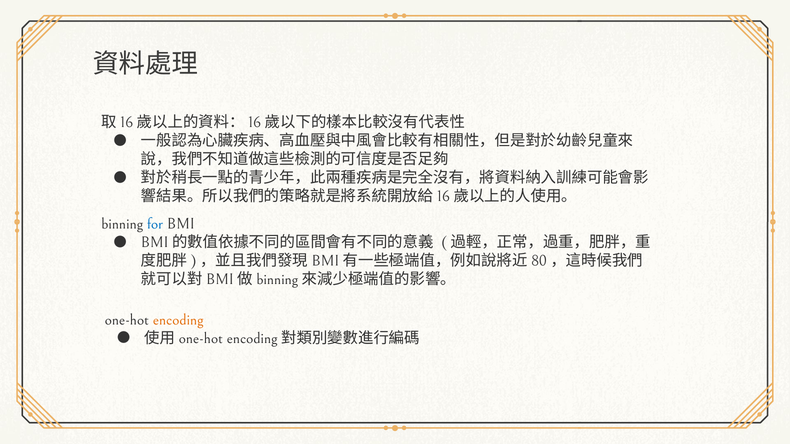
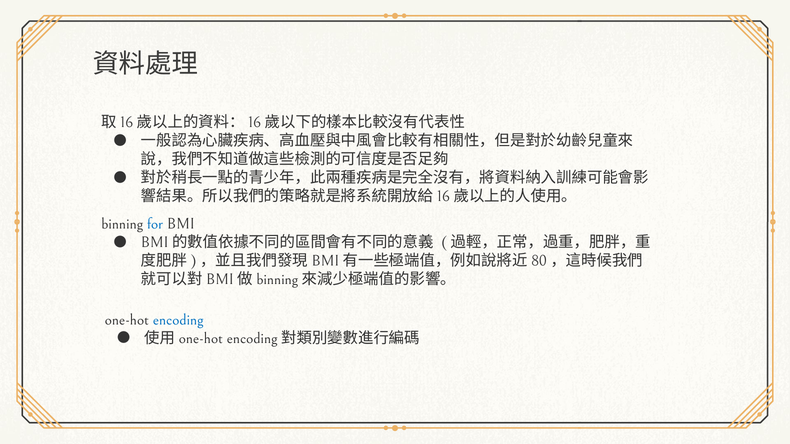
encoding colour: orange -> blue
